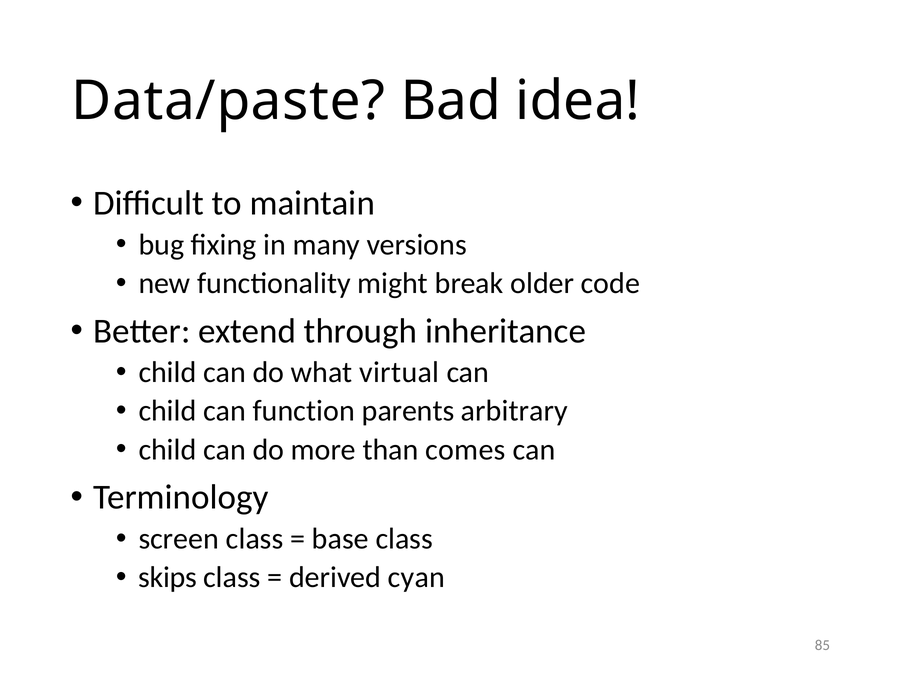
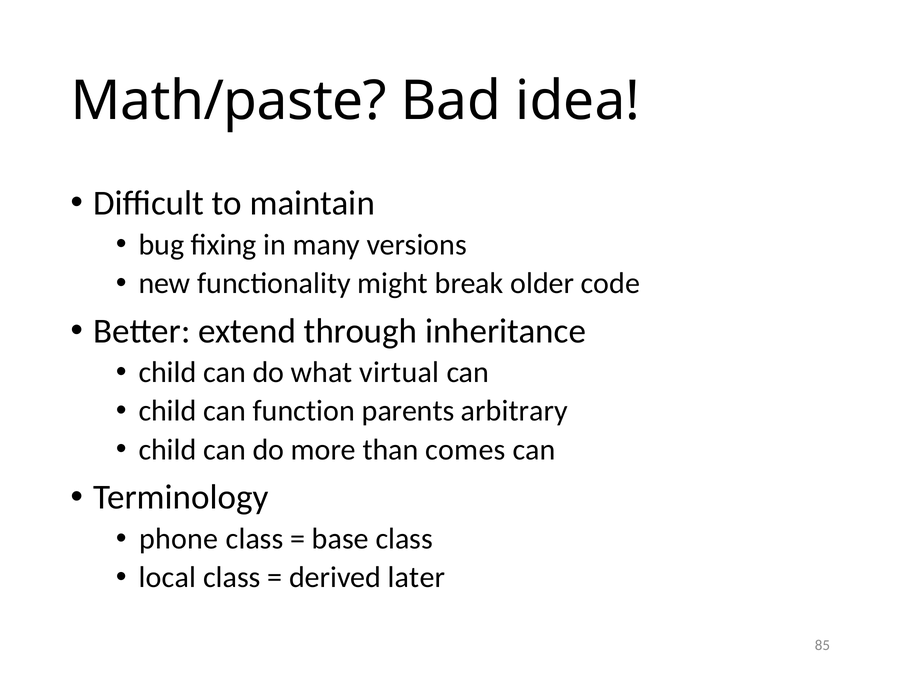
Data/paste: Data/paste -> Math/paste
screen: screen -> phone
skips: skips -> local
cyan: cyan -> later
